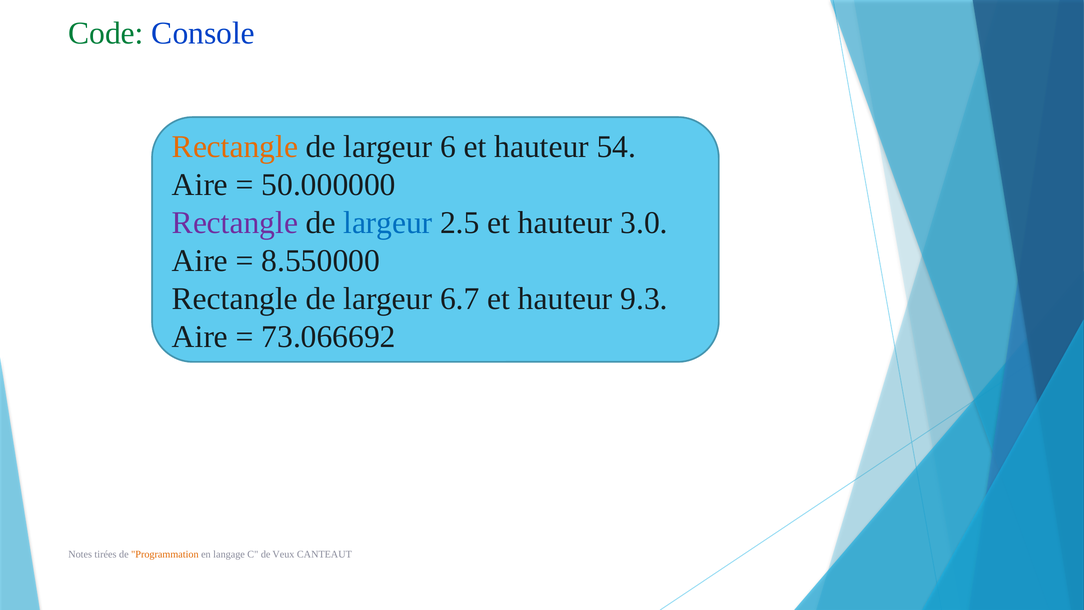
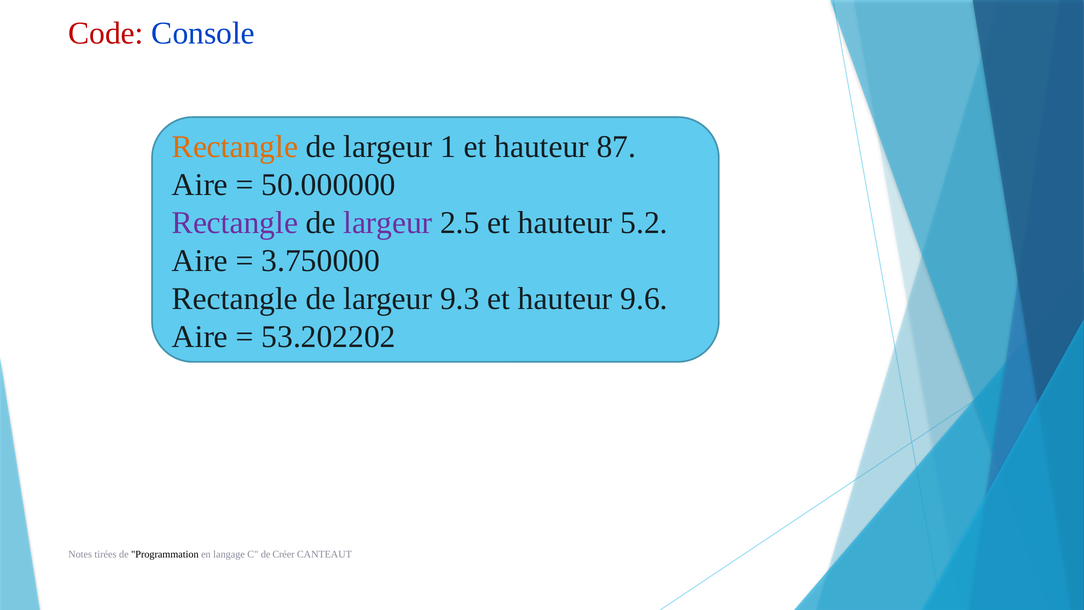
Code colour: green -> red
6: 6 -> 1
54: 54 -> 87
largeur at (388, 223) colour: blue -> purple
3.0: 3.0 -> 5.2
8.550000: 8.550000 -> 3.750000
6.7: 6.7 -> 9.3
9.3: 9.3 -> 9.6
73.066692: 73.066692 -> 53.202202
Programmation colour: orange -> black
Veux: Veux -> Créer
